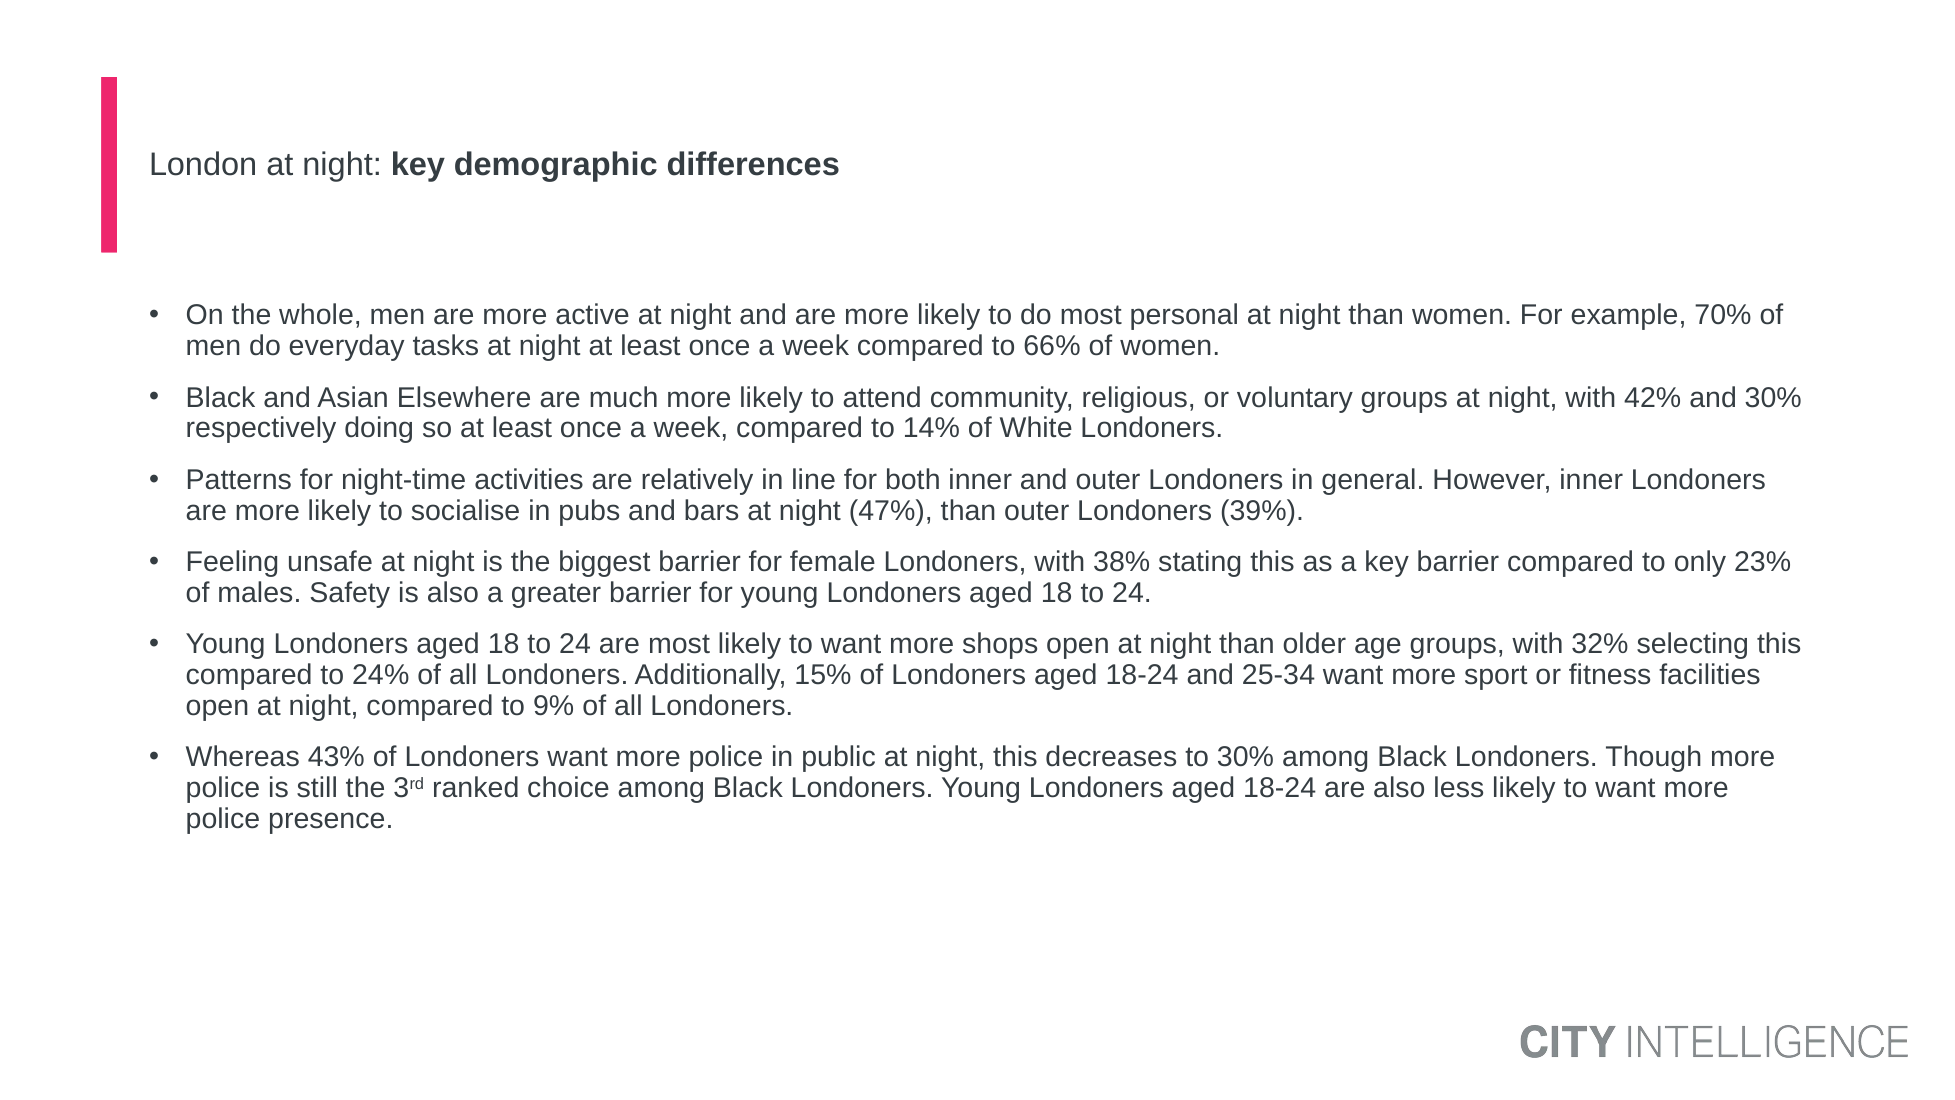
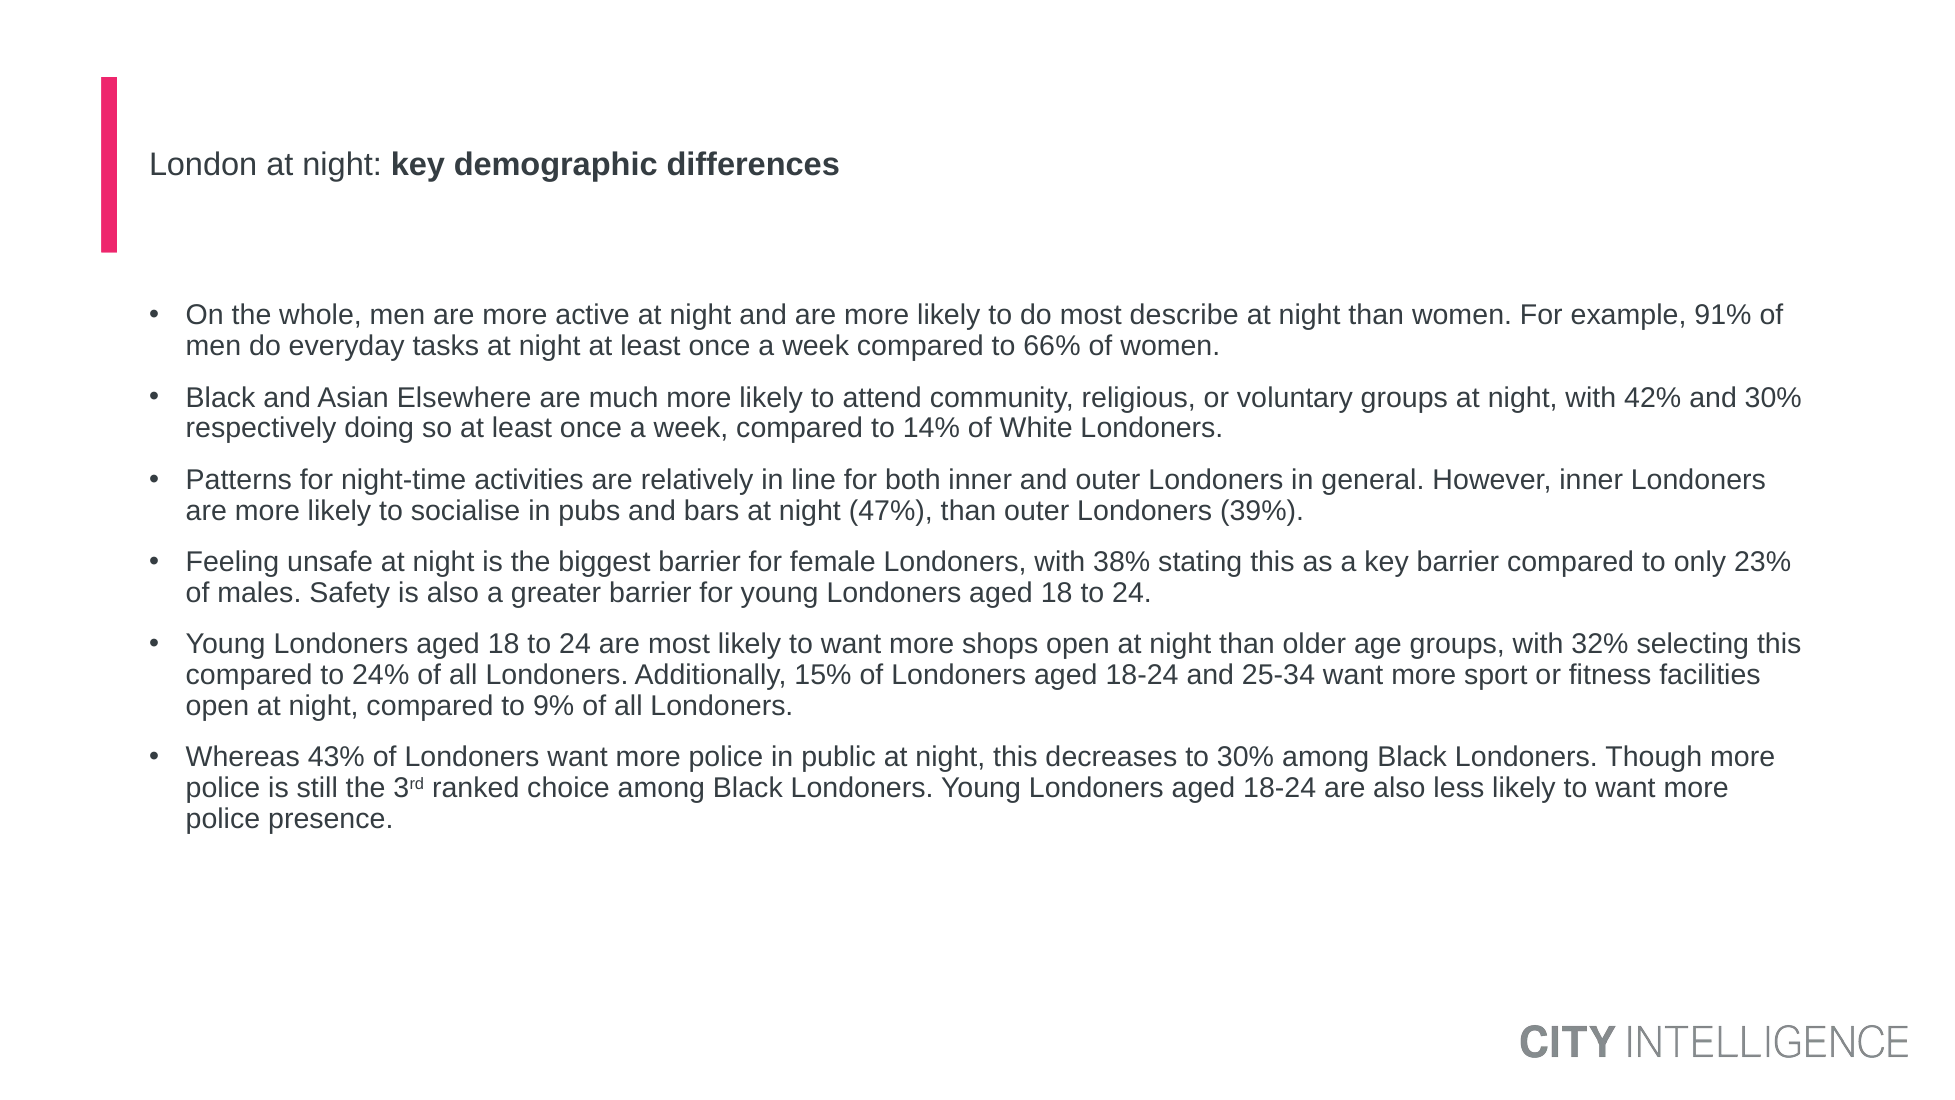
personal: personal -> describe
70%: 70% -> 91%
